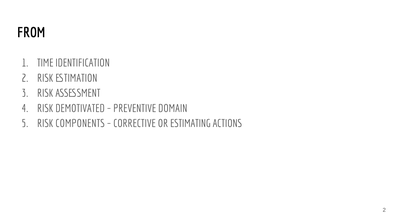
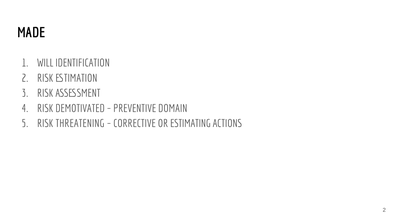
FROM: FROM -> MADE
TIME: TIME -> WILL
COMPONENTS: COMPONENTS -> THREATENING
